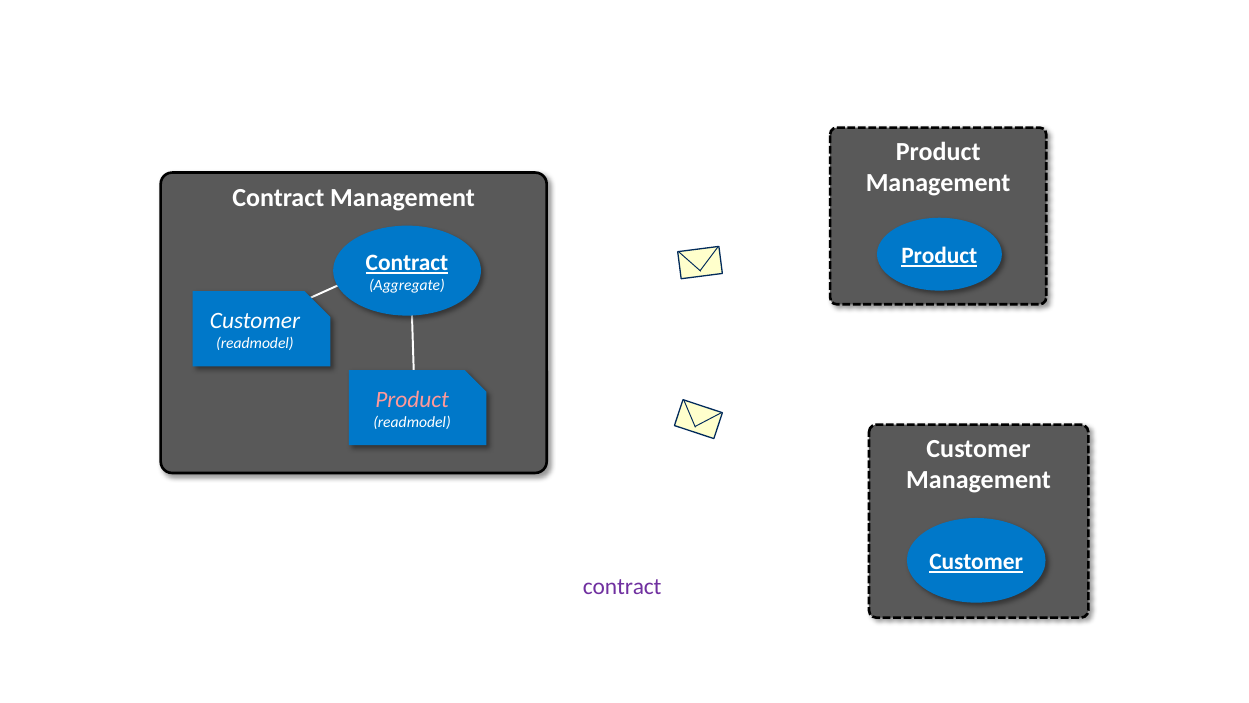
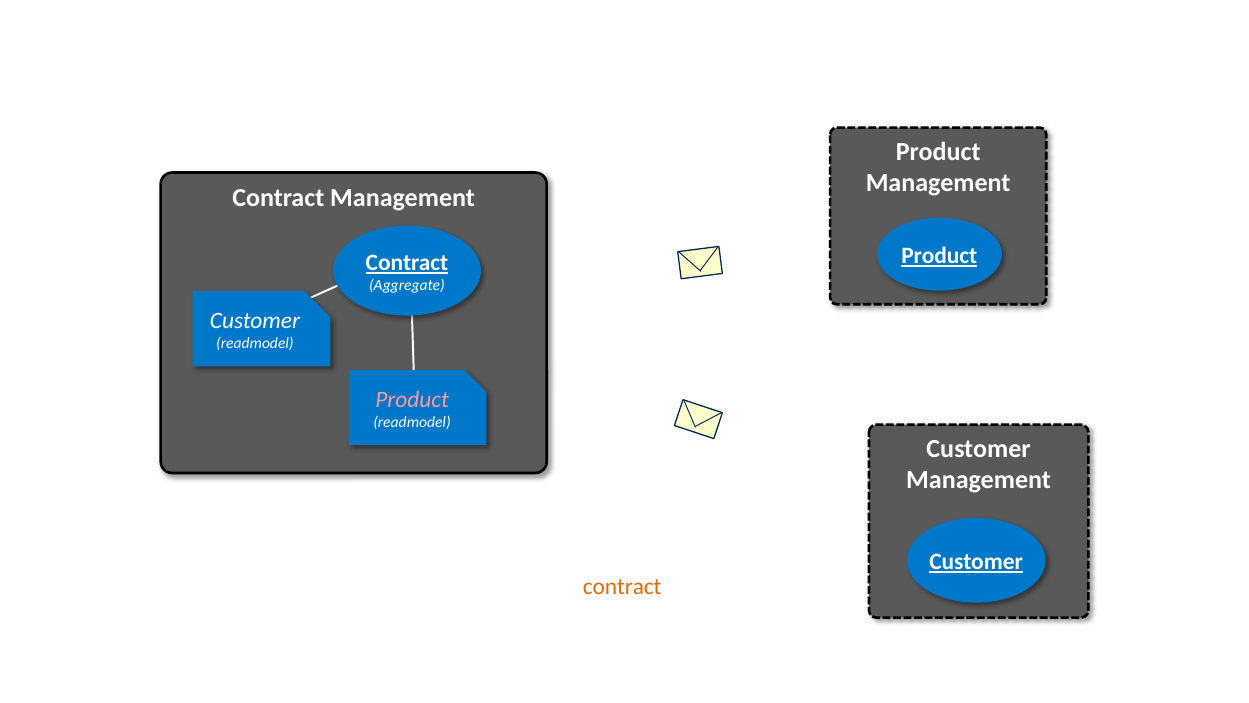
contract at (622, 586) colour: purple -> orange
